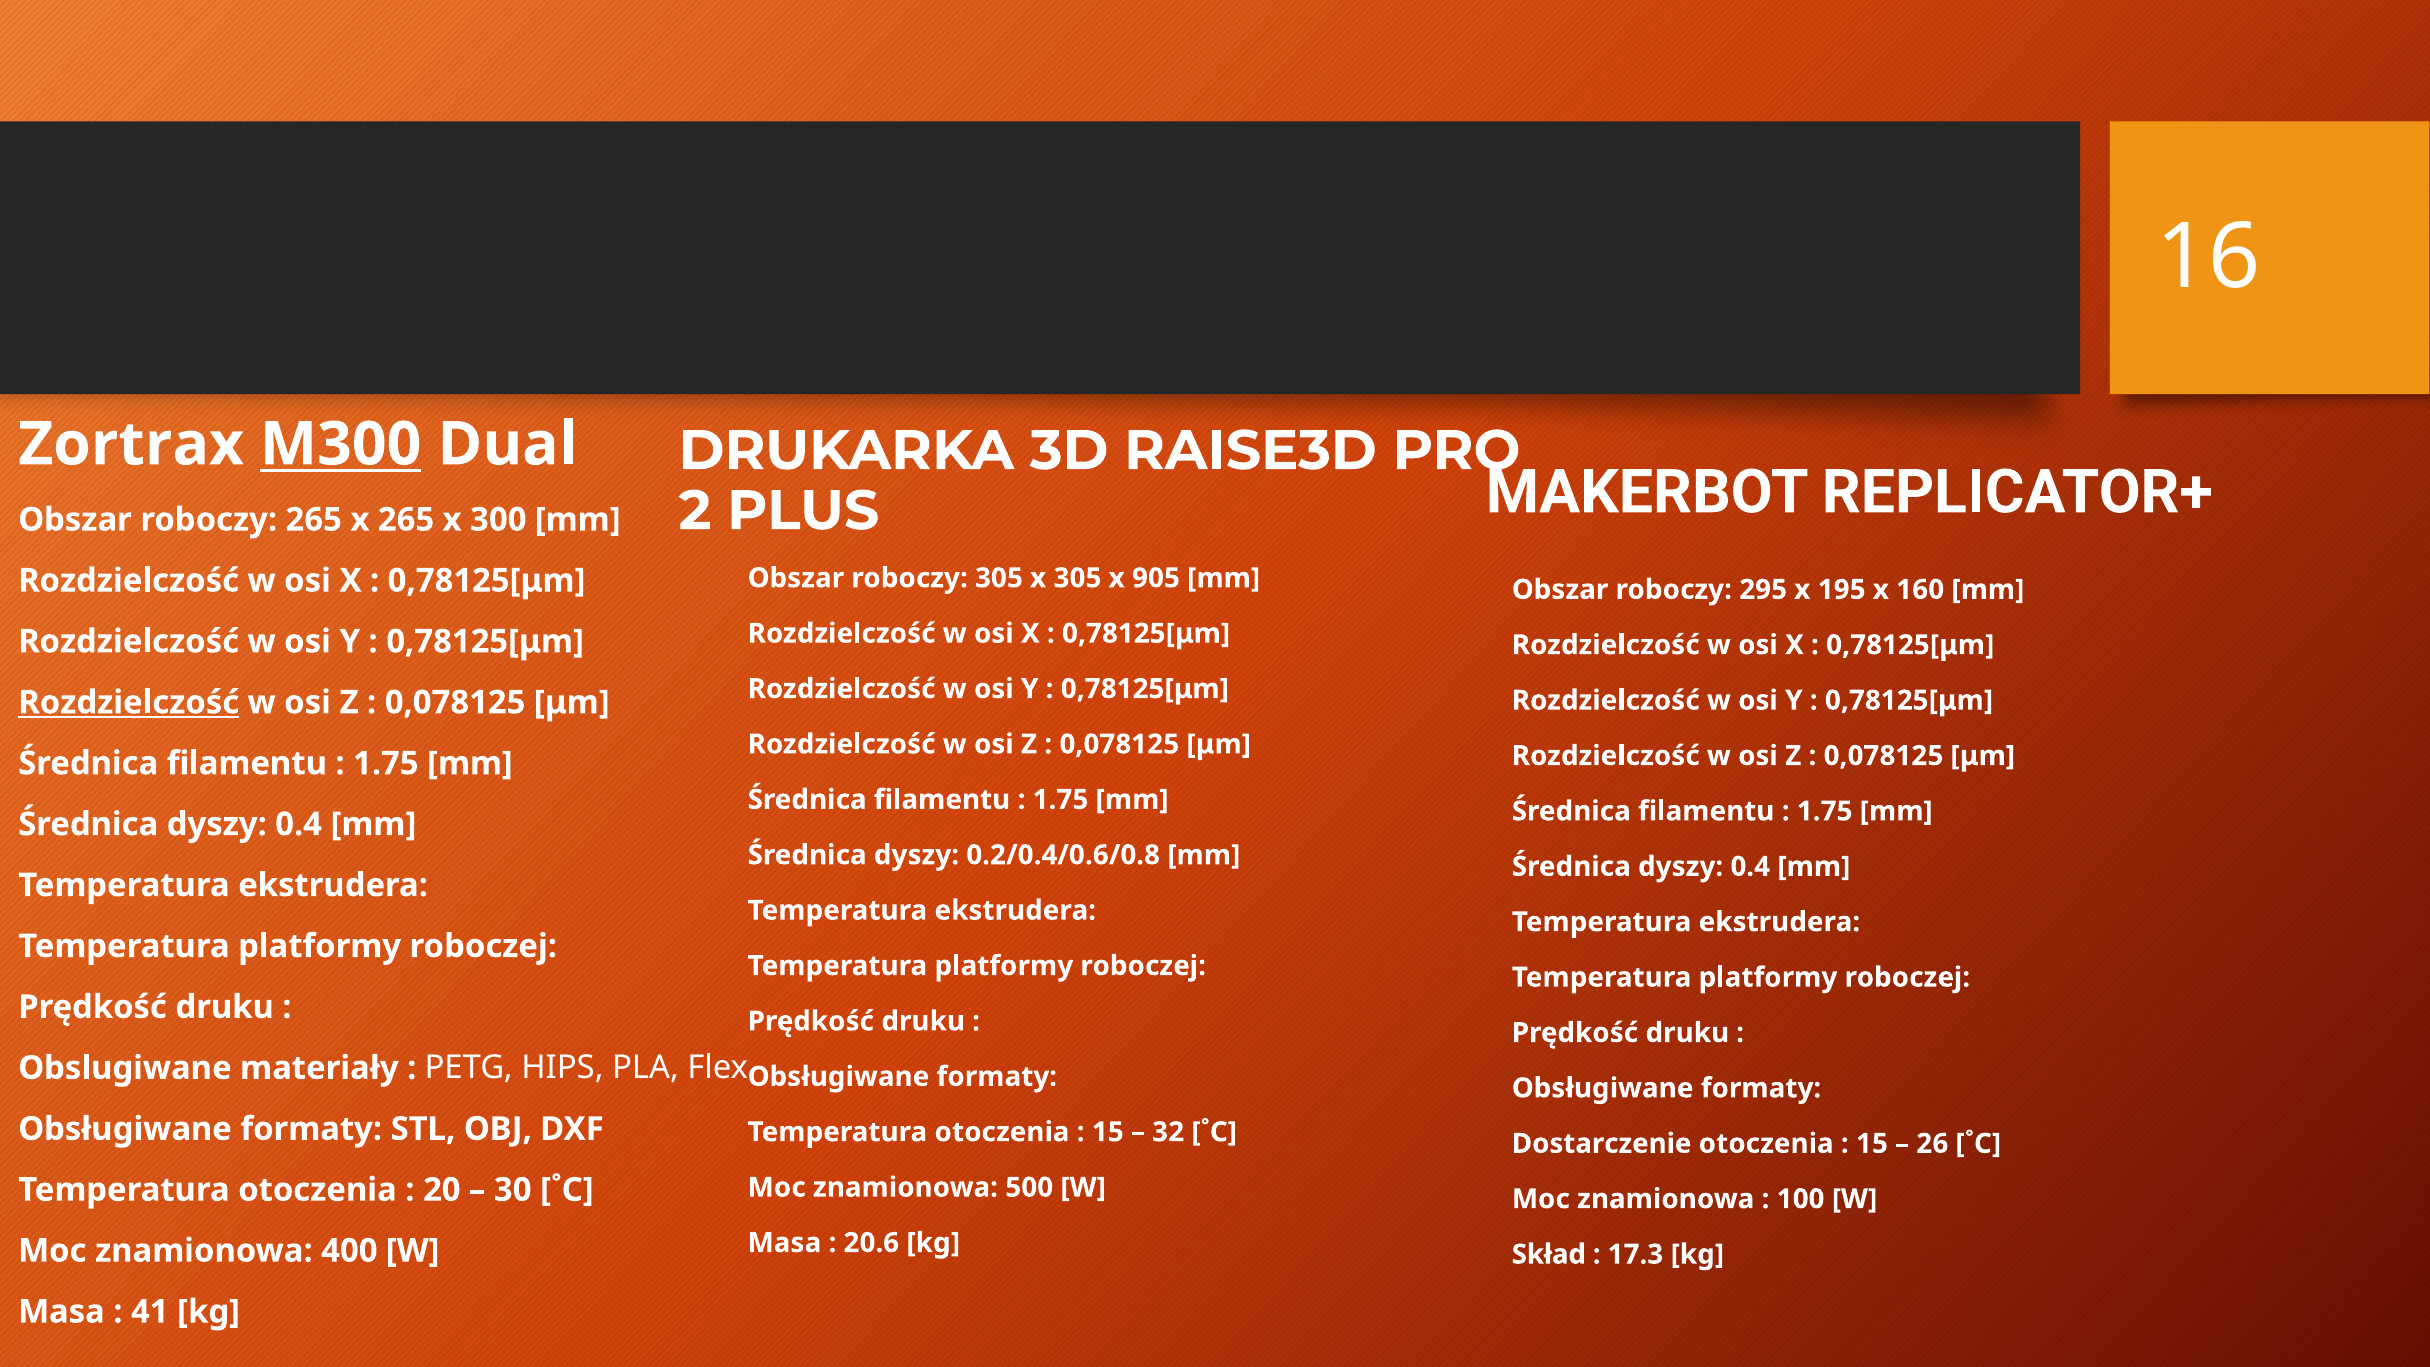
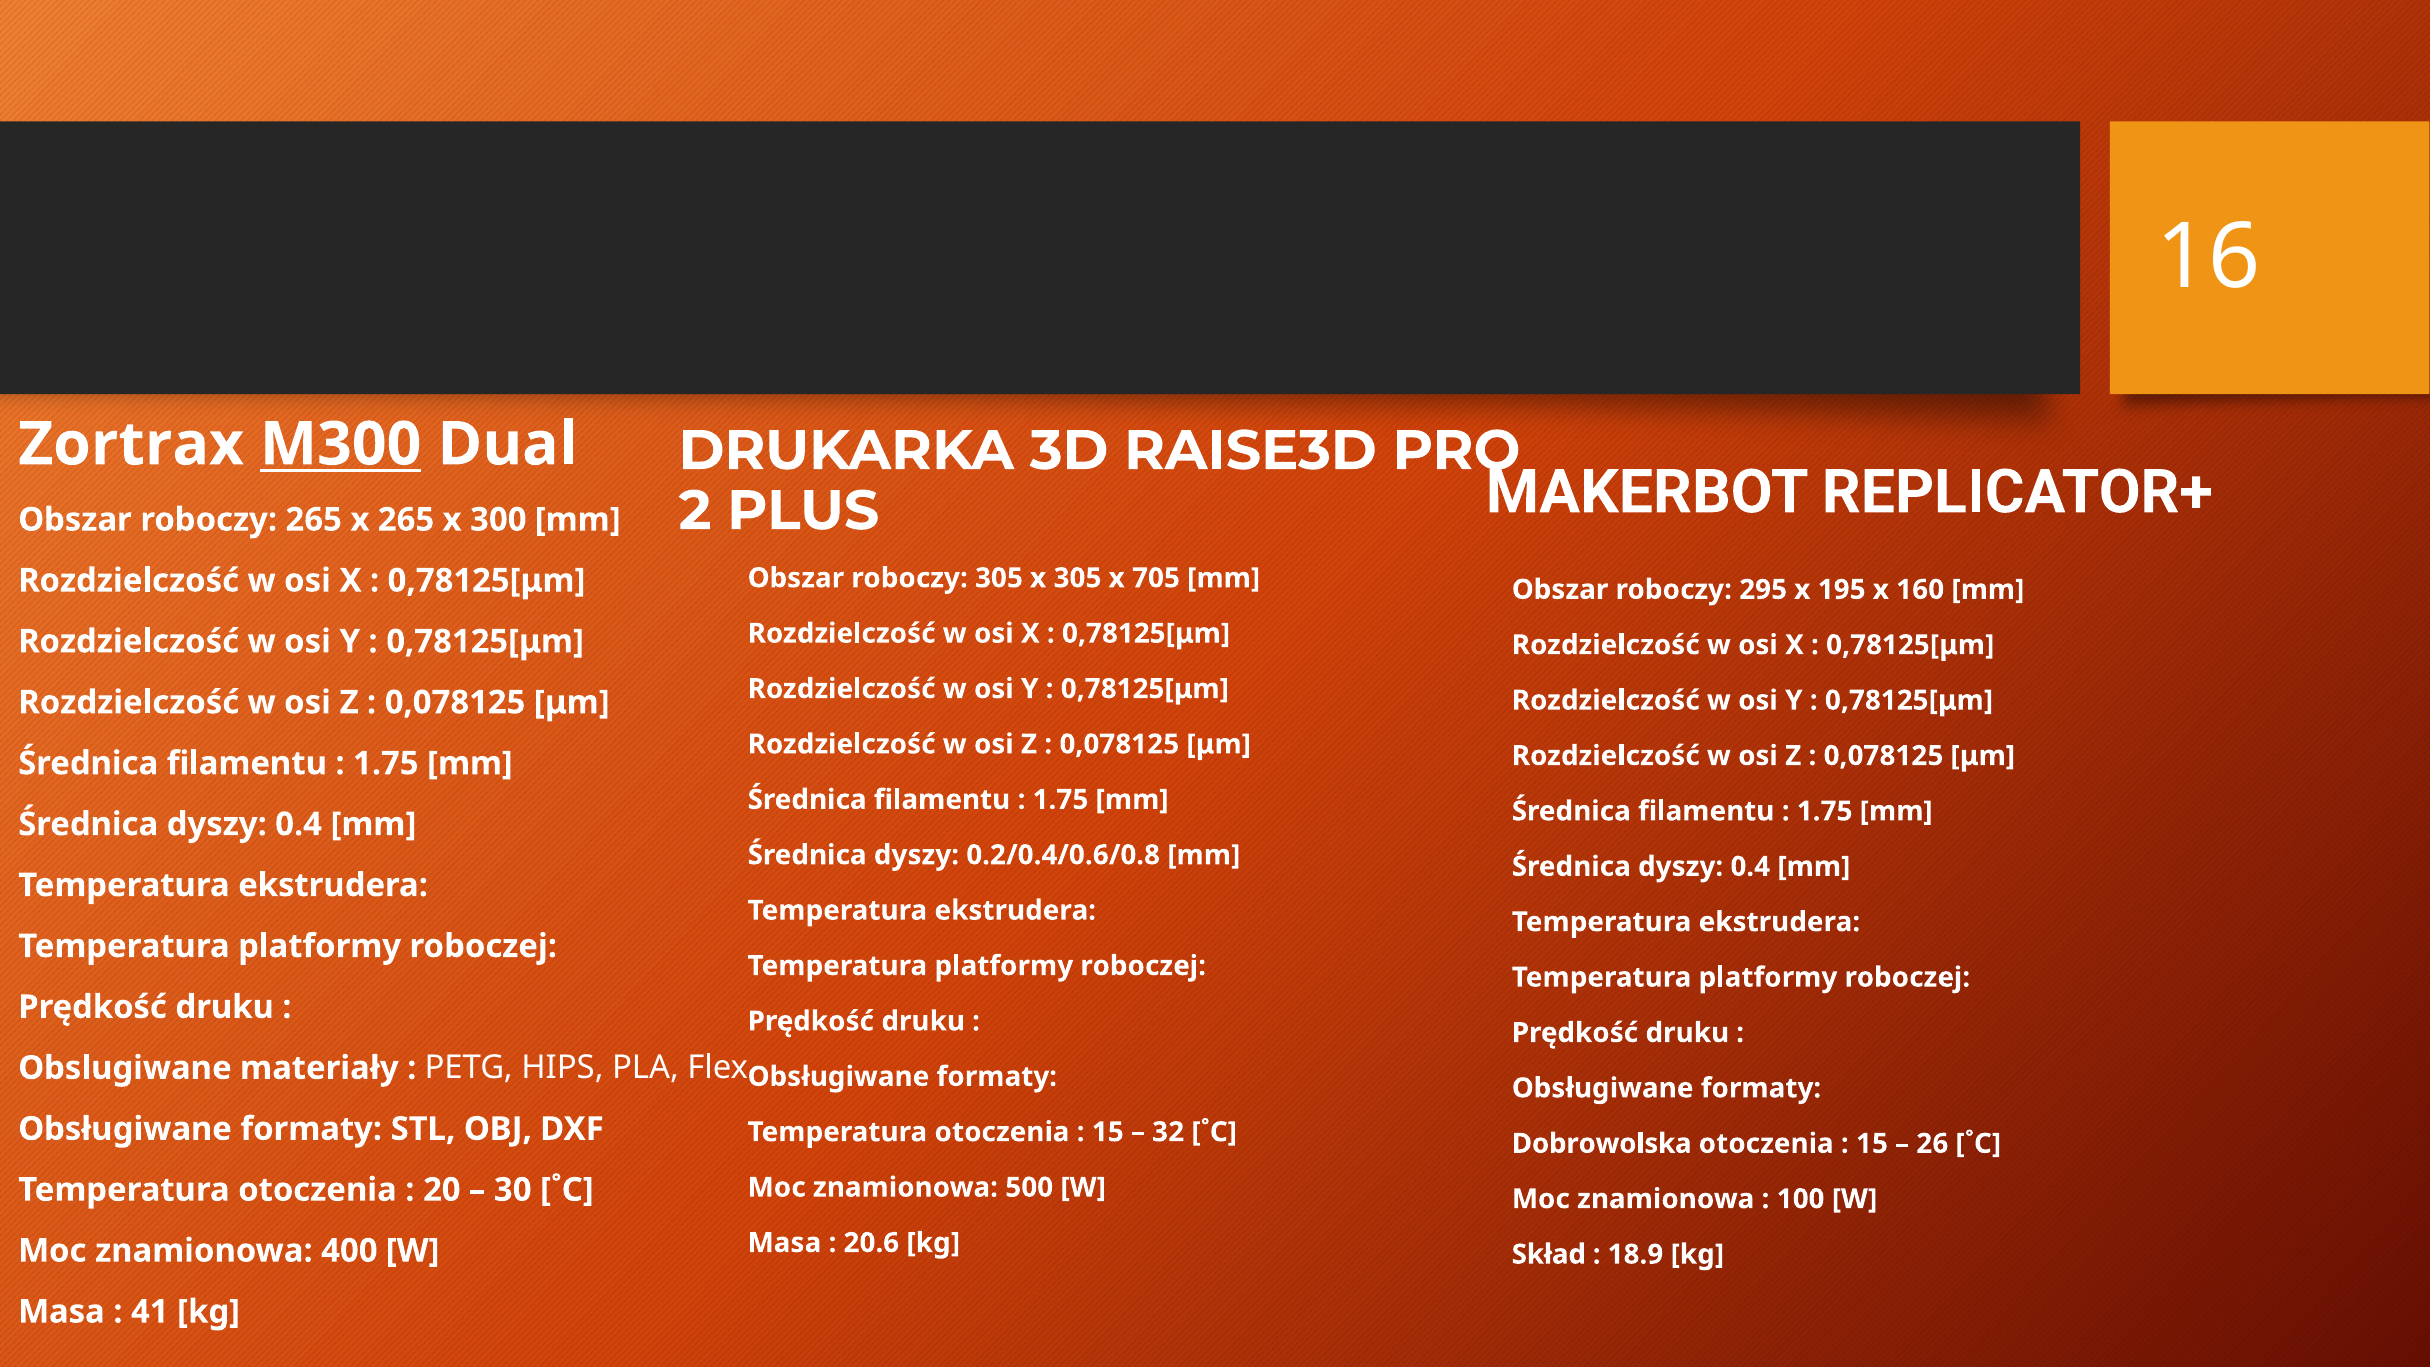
905: 905 -> 705
Rozdzielczość at (129, 702) underline: present -> none
Dostarczenie: Dostarczenie -> Dobrowolska
17.3: 17.3 -> 18.9
